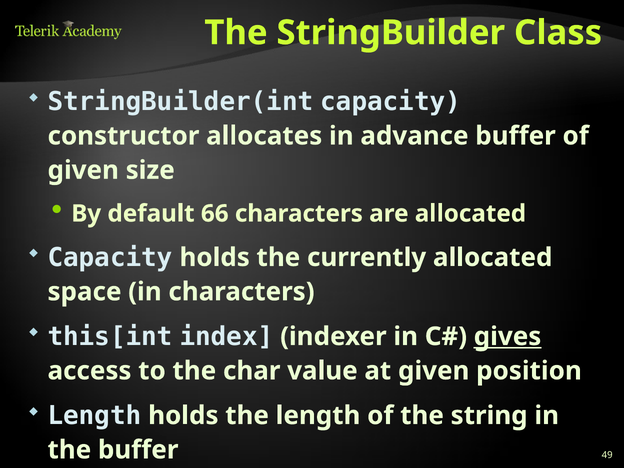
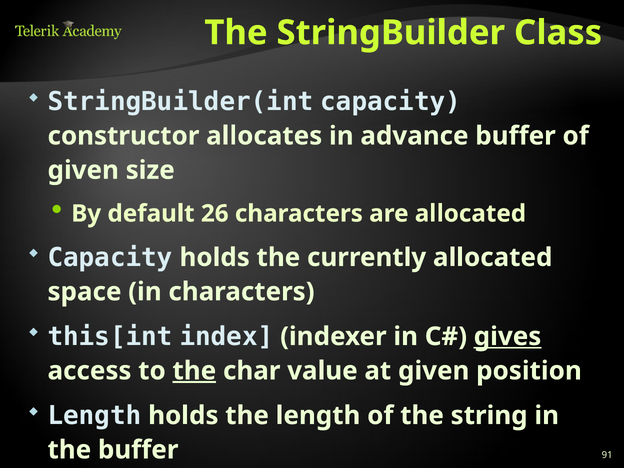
66: 66 -> 26
the at (194, 371) underline: none -> present
49: 49 -> 91
